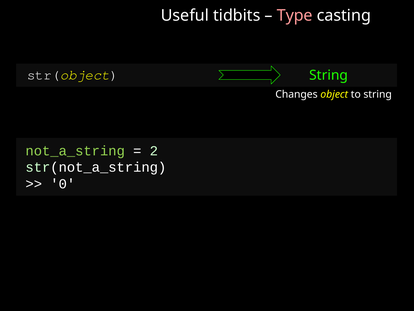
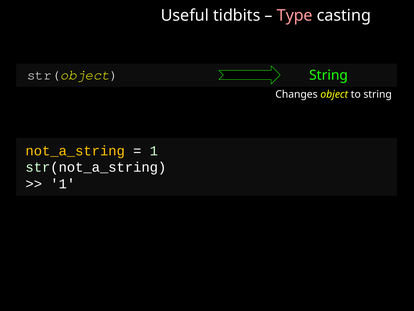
not_a_string colour: light green -> yellow
2 at (154, 151): 2 -> 1
0 at (63, 184): 0 -> 1
